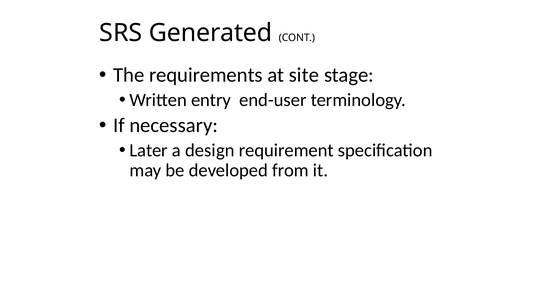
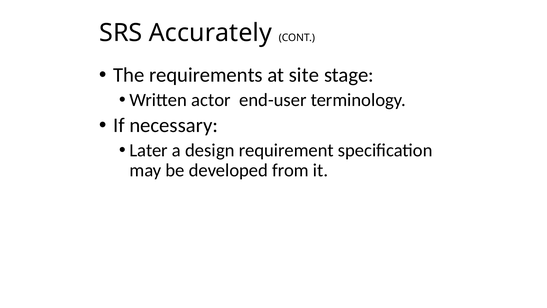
Generated: Generated -> Accurately
entry: entry -> actor
